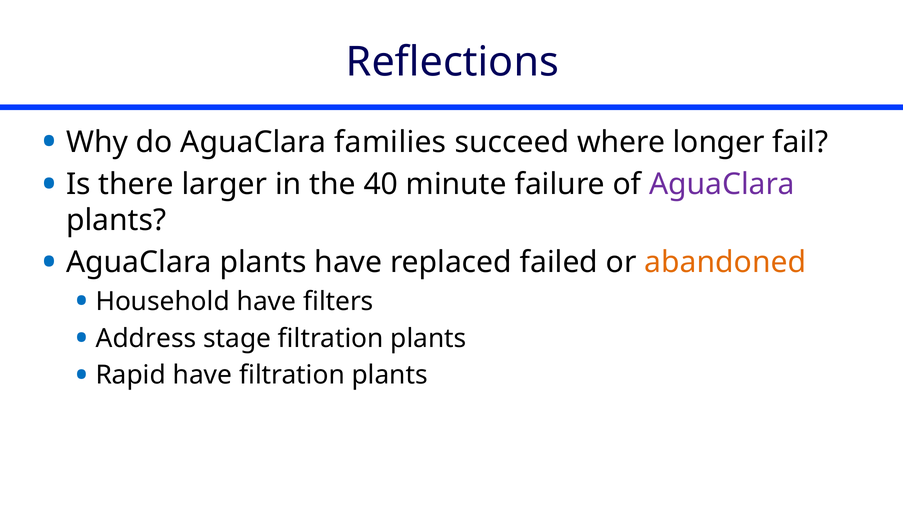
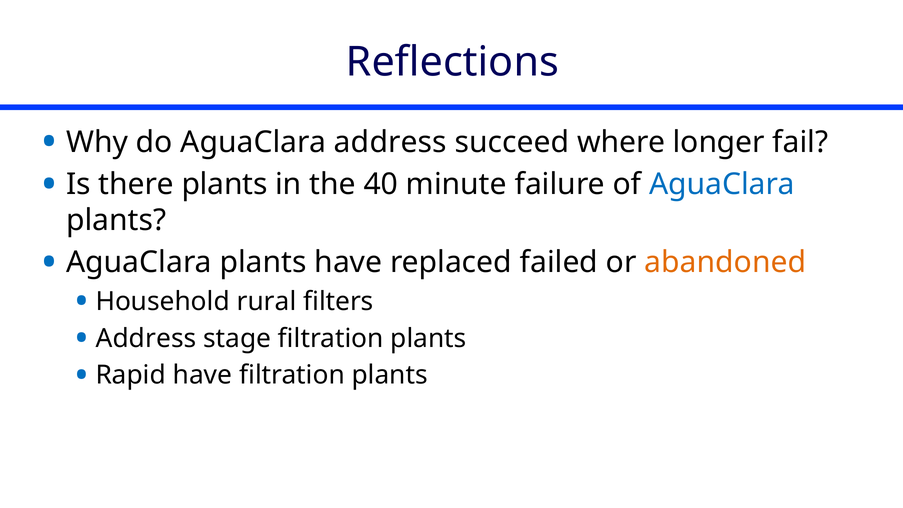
AguaClara families: families -> address
there larger: larger -> plants
AguaClara at (722, 184) colour: purple -> blue
Household have: have -> rural
